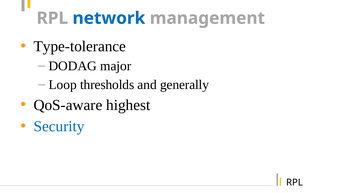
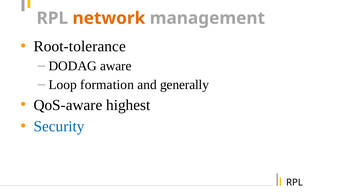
network colour: blue -> orange
Type-tolerance: Type-tolerance -> Root-tolerance
major: major -> aware
thresholds: thresholds -> formation
